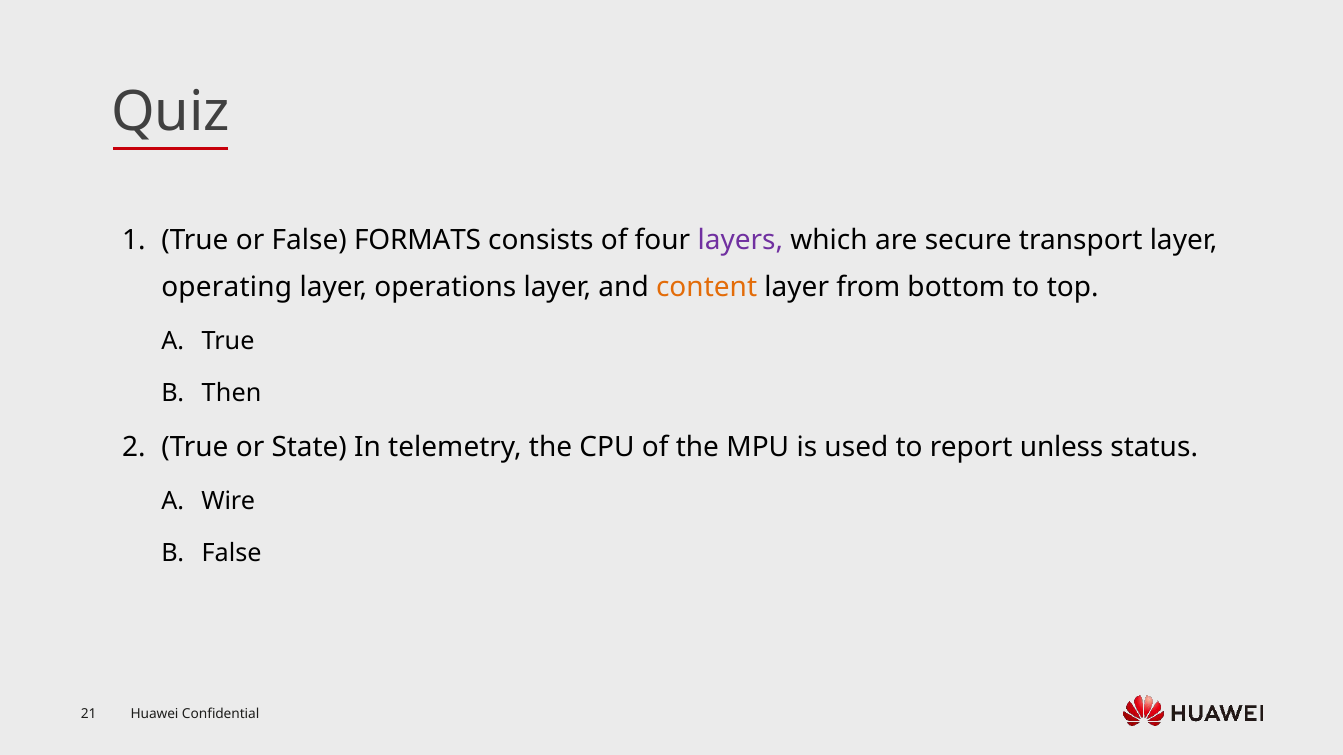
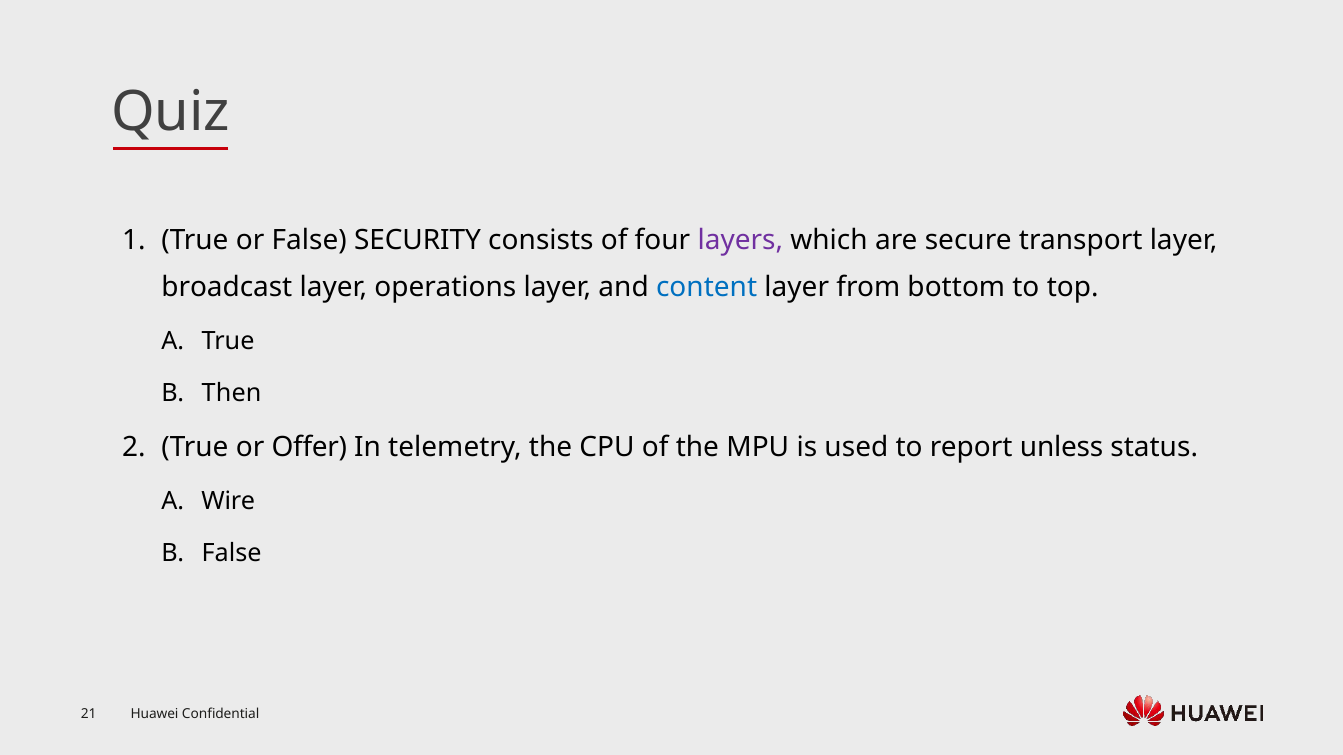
FORMATS: FORMATS -> SECURITY
operating: operating -> broadcast
content colour: orange -> blue
State: State -> Offer
